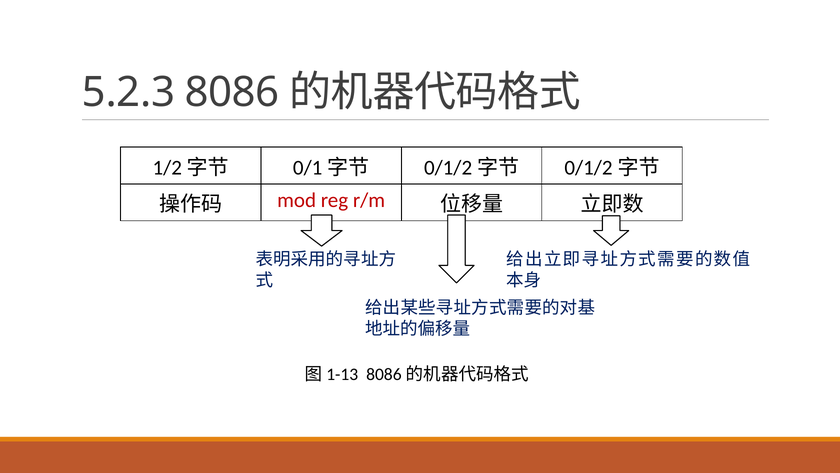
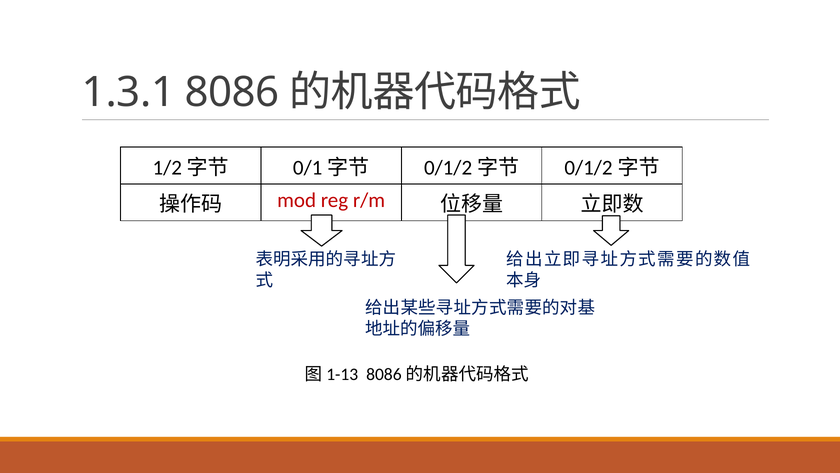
5.2.3: 5.2.3 -> 1.3.1
